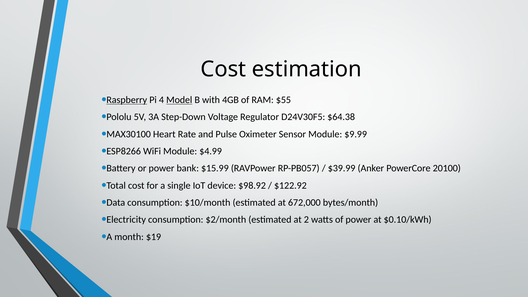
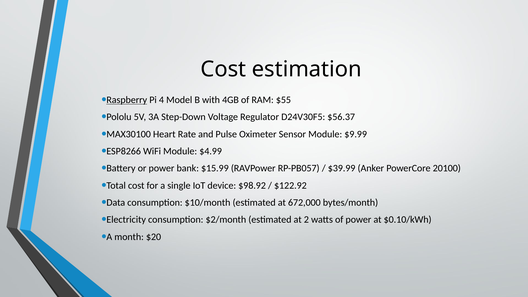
Model underline: present -> none
$64.38: $64.38 -> $56.37
$19: $19 -> $20
